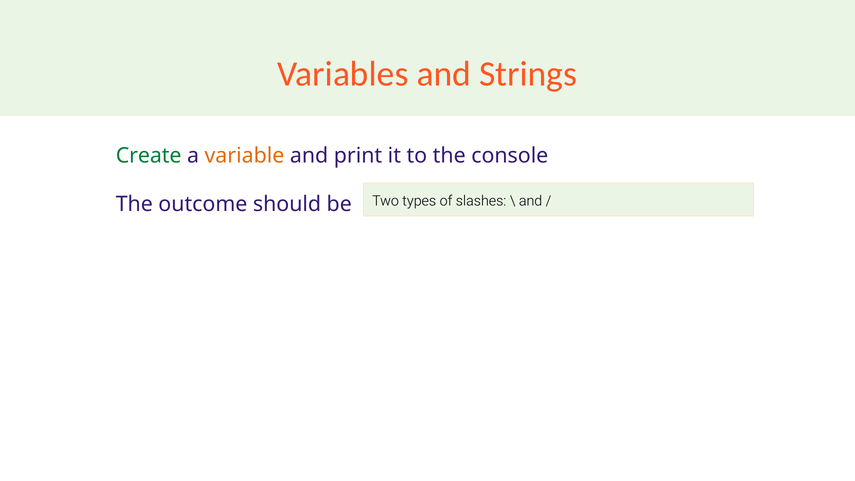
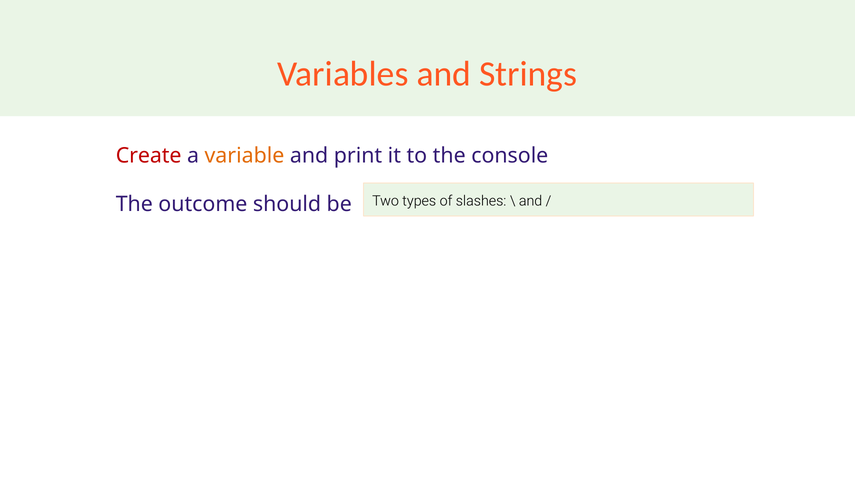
Create colour: green -> red
